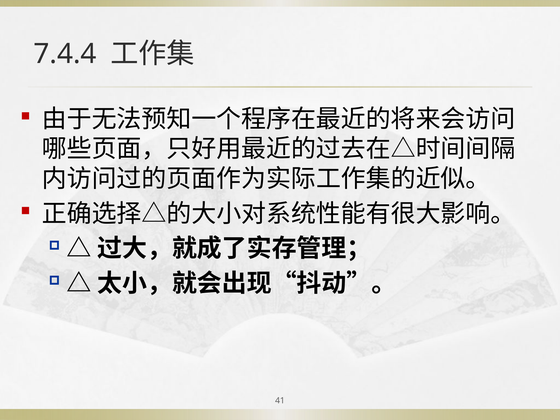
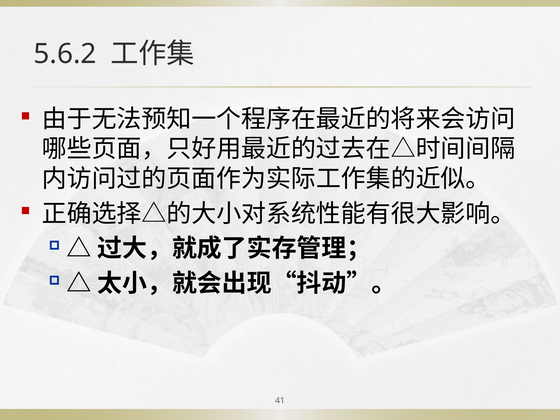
7.4.4: 7.4.4 -> 5.6.2
